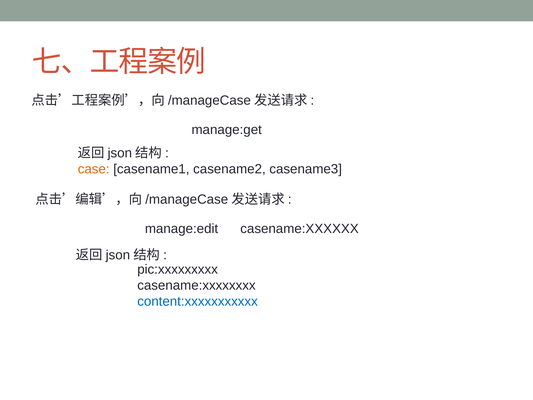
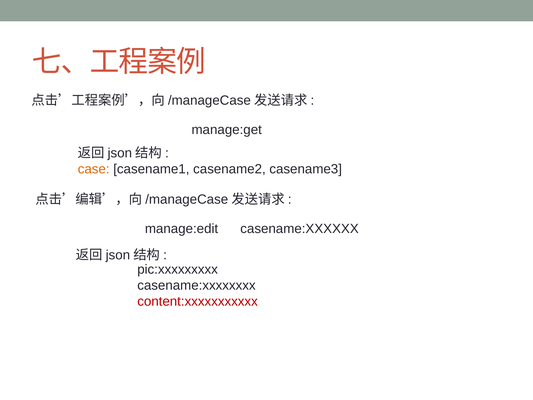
content:xxxxxxxxxxx colour: blue -> red
